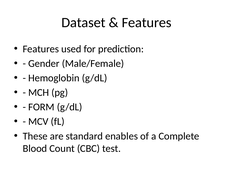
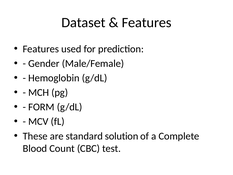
enables: enables -> solution
